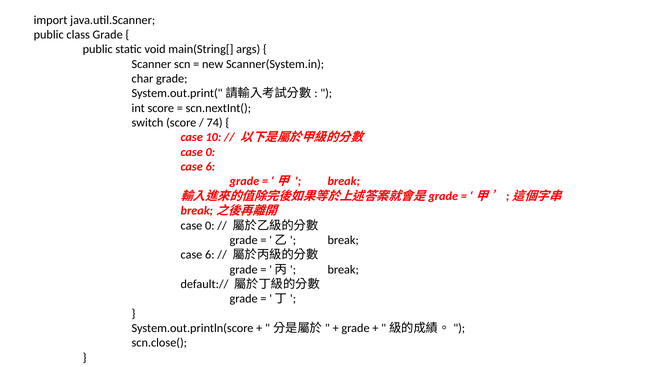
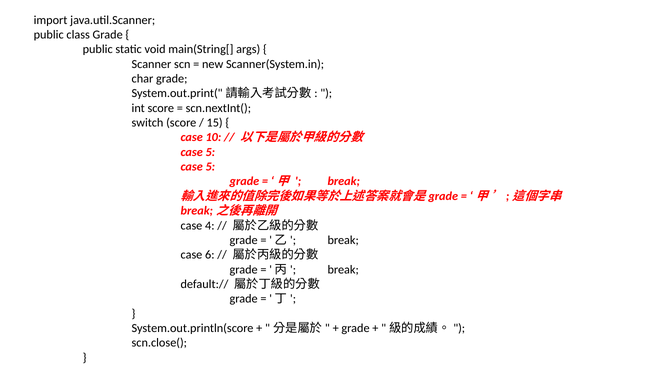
74: 74 -> 15
0 at (210, 152): 0 -> 5
6 at (210, 167): 6 -> 5
0 at (210, 226): 0 -> 4
